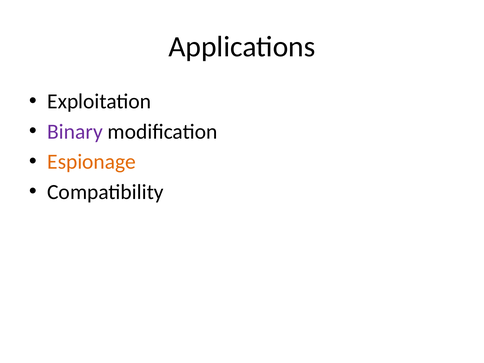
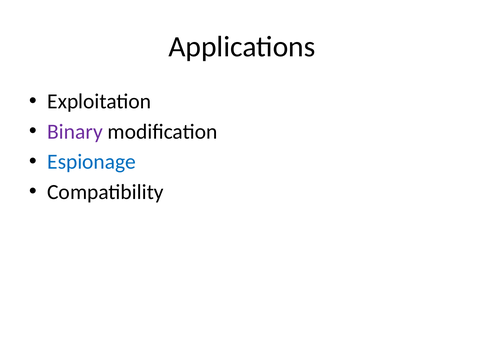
Espionage colour: orange -> blue
